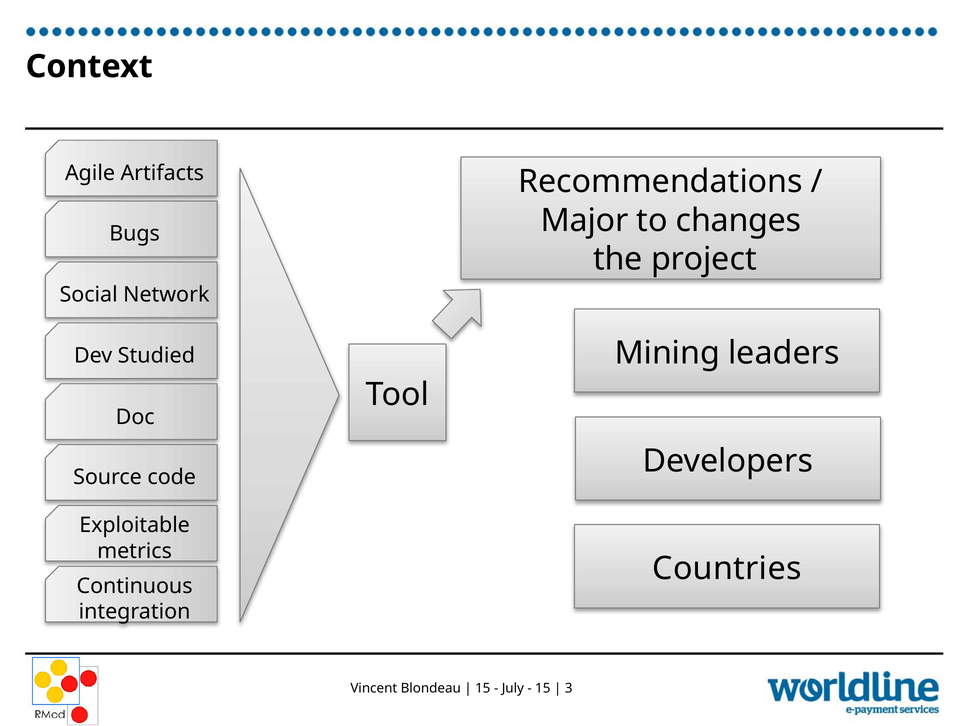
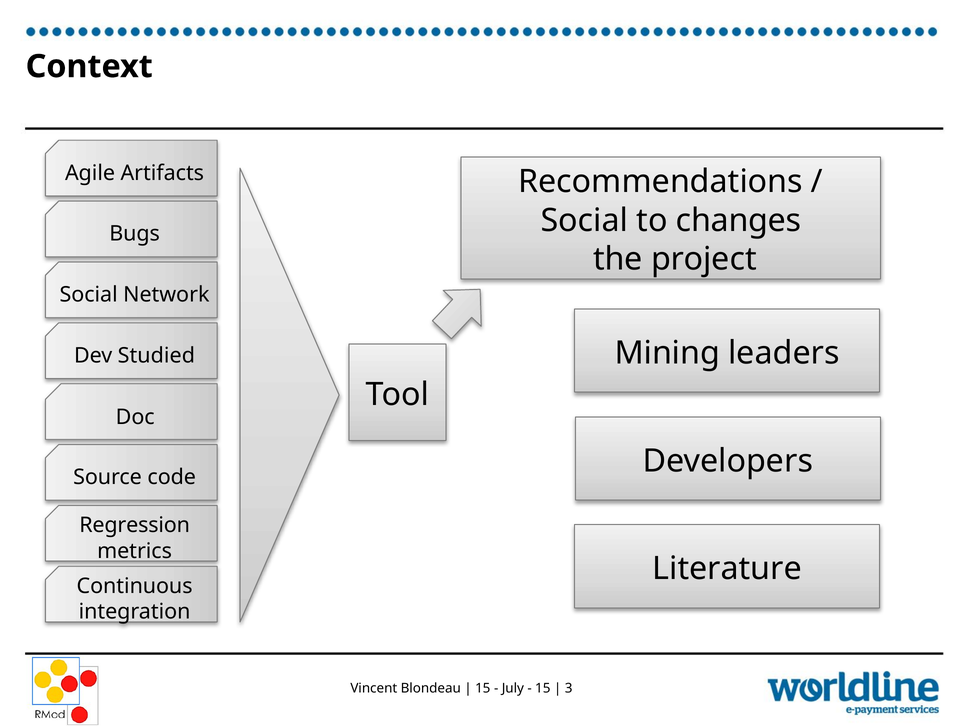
Major at (585, 220): Major -> Social
Exploitable: Exploitable -> Regression
Countries: Countries -> Literature
